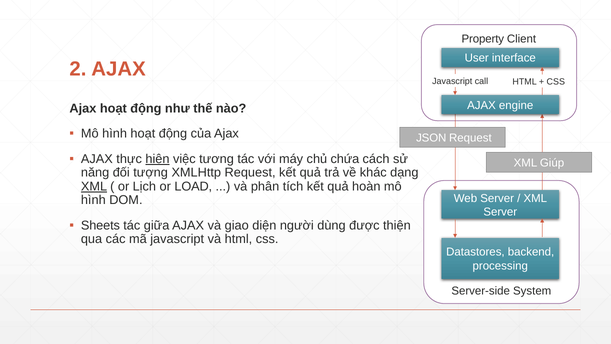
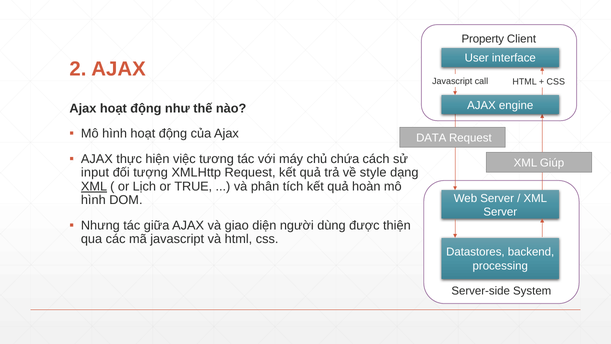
JSON: JSON -> DATA
hiện underline: present -> none
năng: năng -> input
khác: khác -> style
LOAD: LOAD -> TRUE
Sheets: Sheets -> Nhưng
